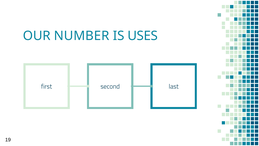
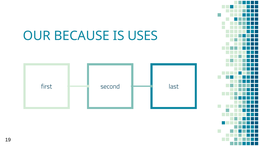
NUMBER: NUMBER -> BECAUSE
